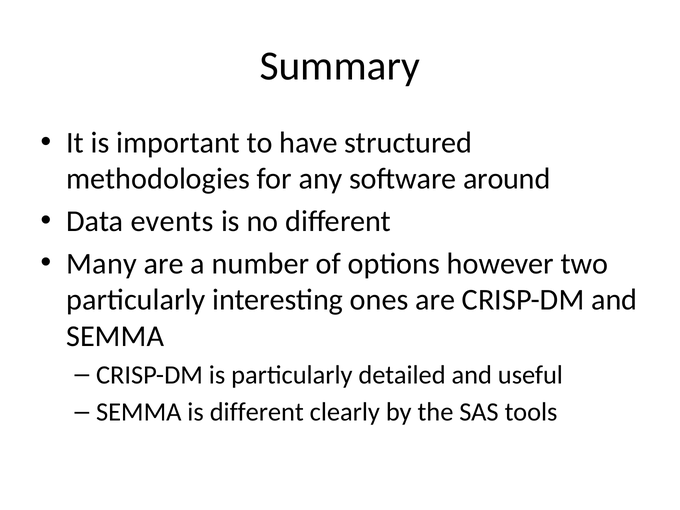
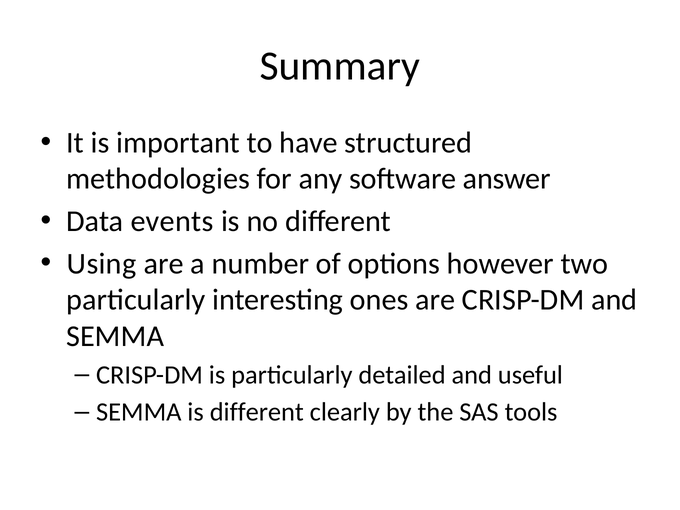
around: around -> answer
Many: Many -> Using
